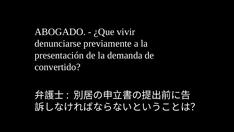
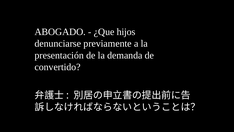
vivir: vivir -> hijos
